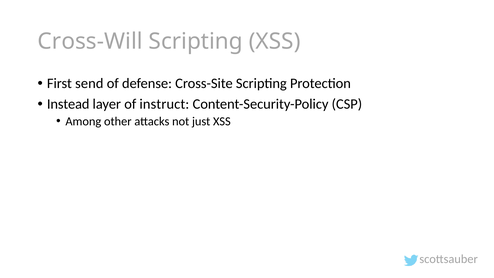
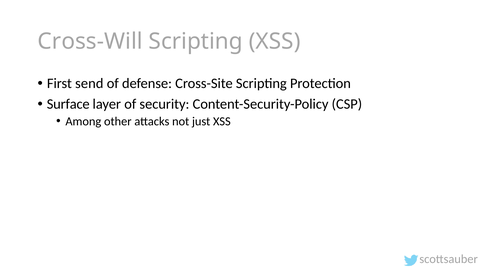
Instead: Instead -> Surface
instruct: instruct -> security
